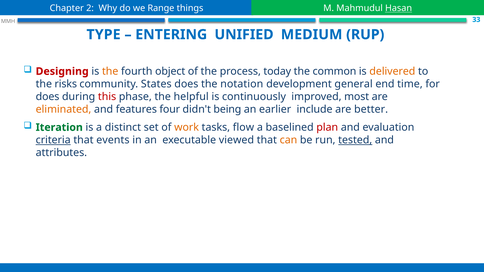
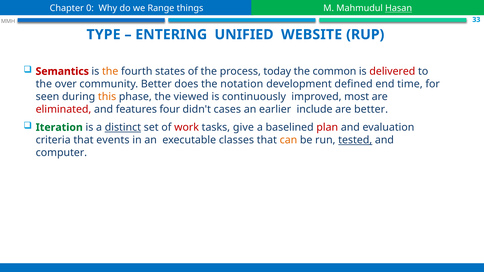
2: 2 -> 0
MEDIUM: MEDIUM -> WEBSITE
Designing: Designing -> Semantics
object: object -> states
delivered colour: orange -> red
risks: risks -> over
community States: States -> Better
general: general -> defined
does at (48, 97): does -> seen
this colour: red -> orange
helpful: helpful -> viewed
eliminated colour: orange -> red
being: being -> cases
distinct underline: none -> present
work colour: orange -> red
flow: flow -> give
criteria underline: present -> none
viewed: viewed -> classes
attributes: attributes -> computer
